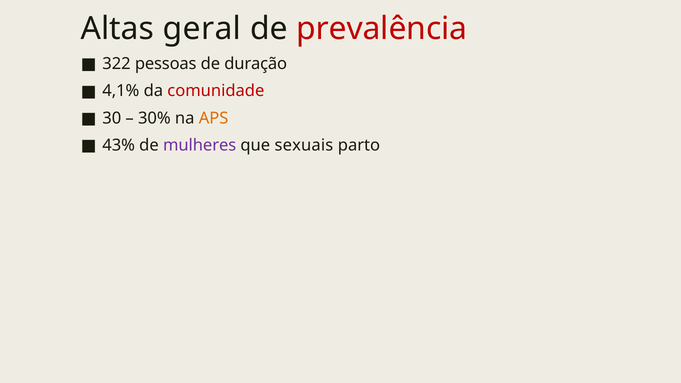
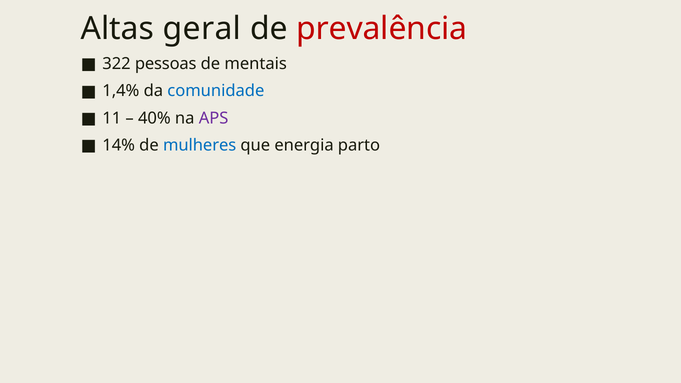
duração: duração -> mentais
4,1%: 4,1% -> 1,4%
comunidade colour: red -> blue
30: 30 -> 11
30%: 30% -> 40%
APS colour: orange -> purple
43%: 43% -> 14%
mulheres colour: purple -> blue
sexuais: sexuais -> energia
